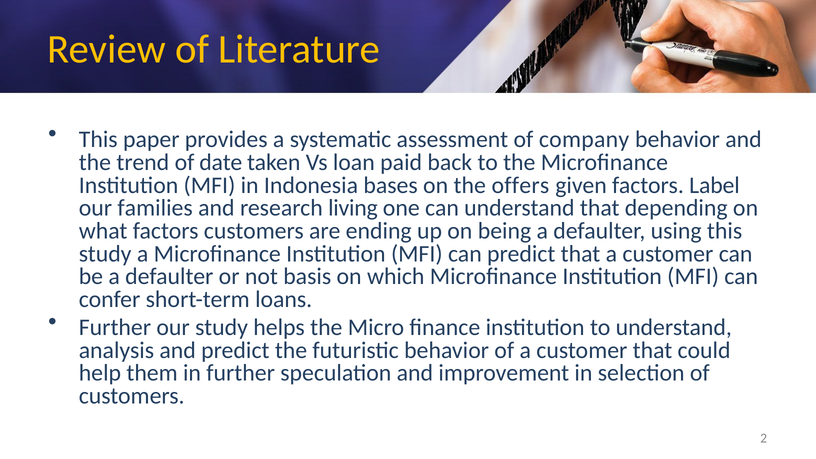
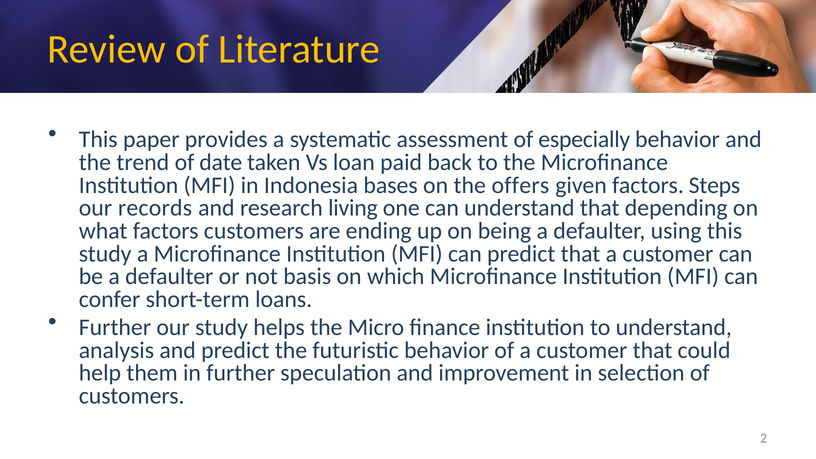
company: company -> especially
Label: Label -> Steps
families: families -> records
